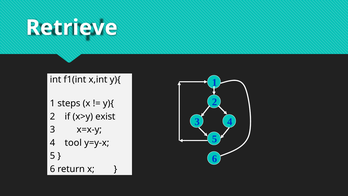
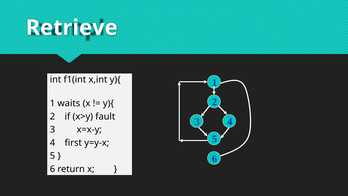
steps: steps -> waits
exist: exist -> fault
tool: tool -> first
